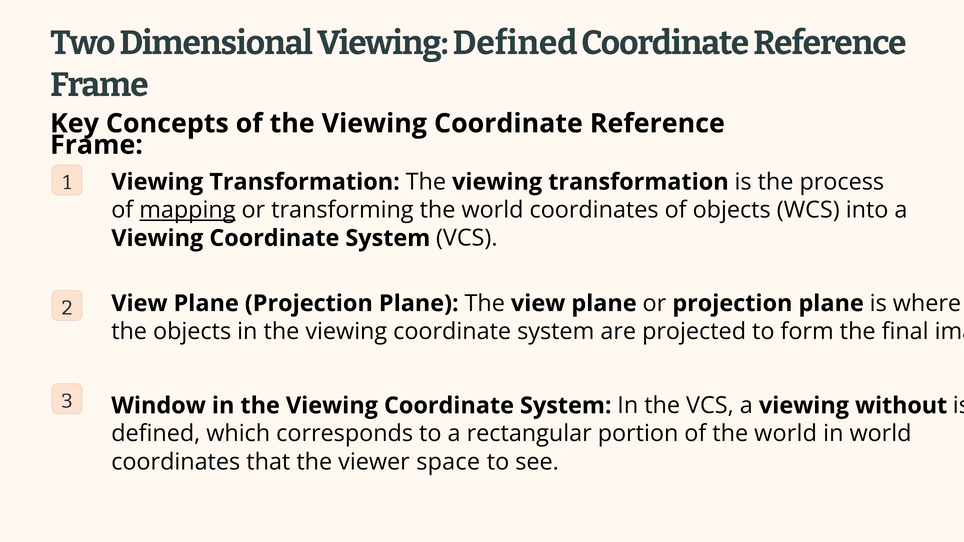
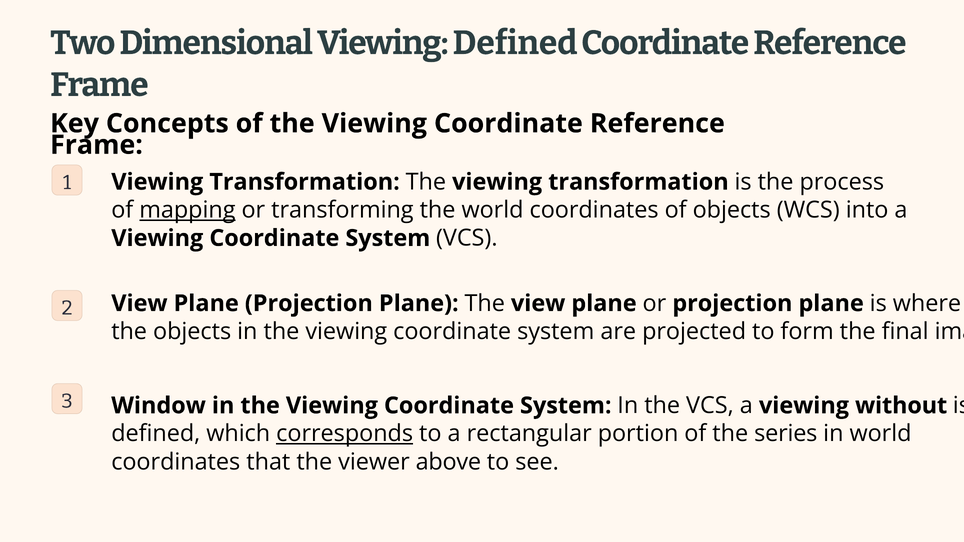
corresponds underline: none -> present
of the world: world -> series
space: space -> above
